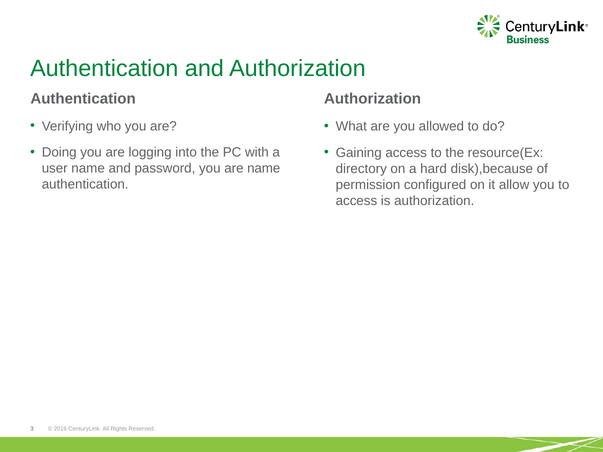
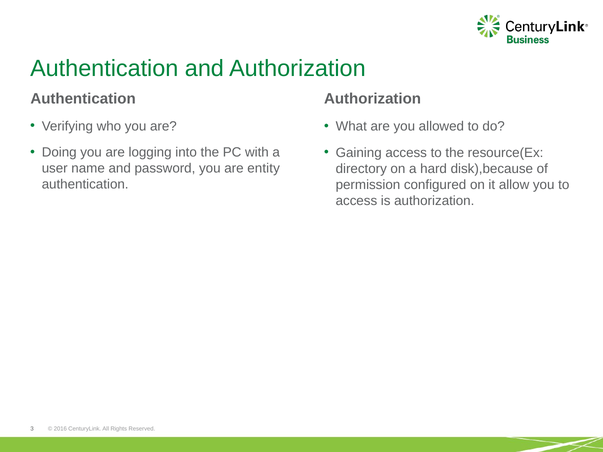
are name: name -> entity
